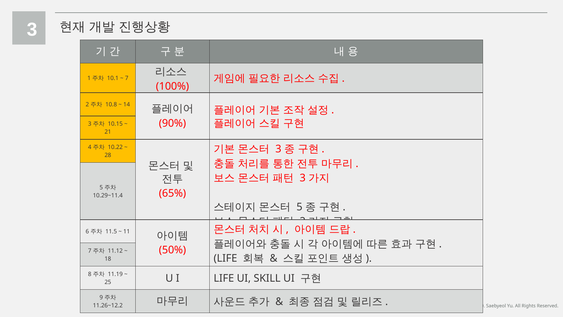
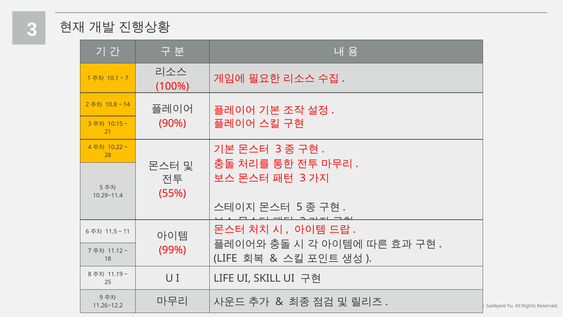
65%: 65% -> 55%
50%: 50% -> 99%
